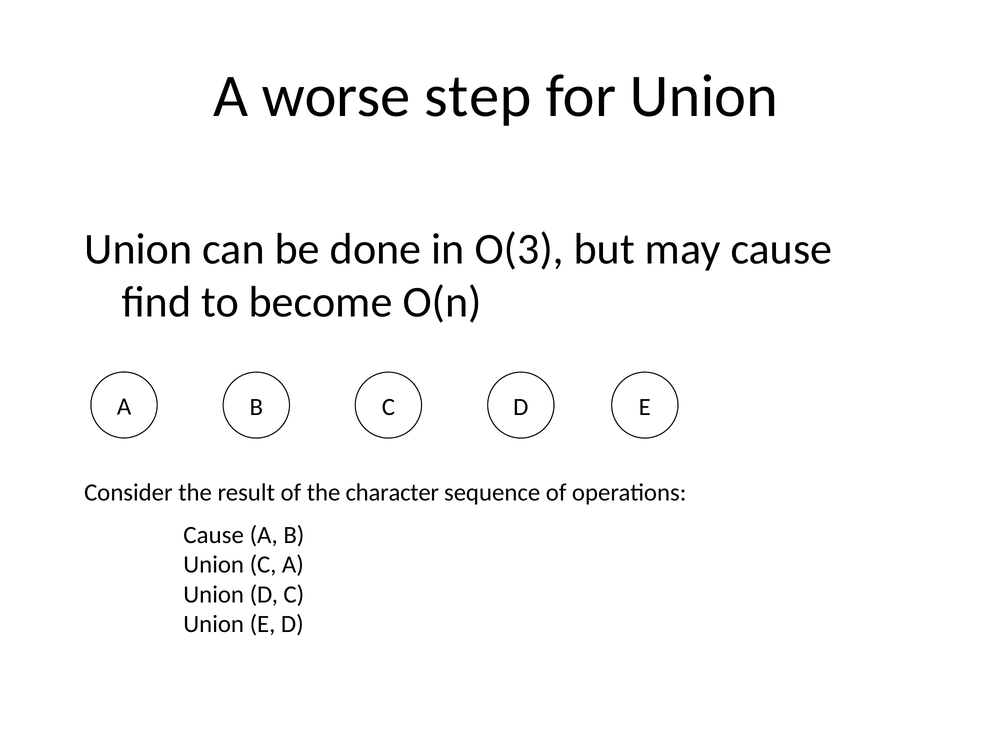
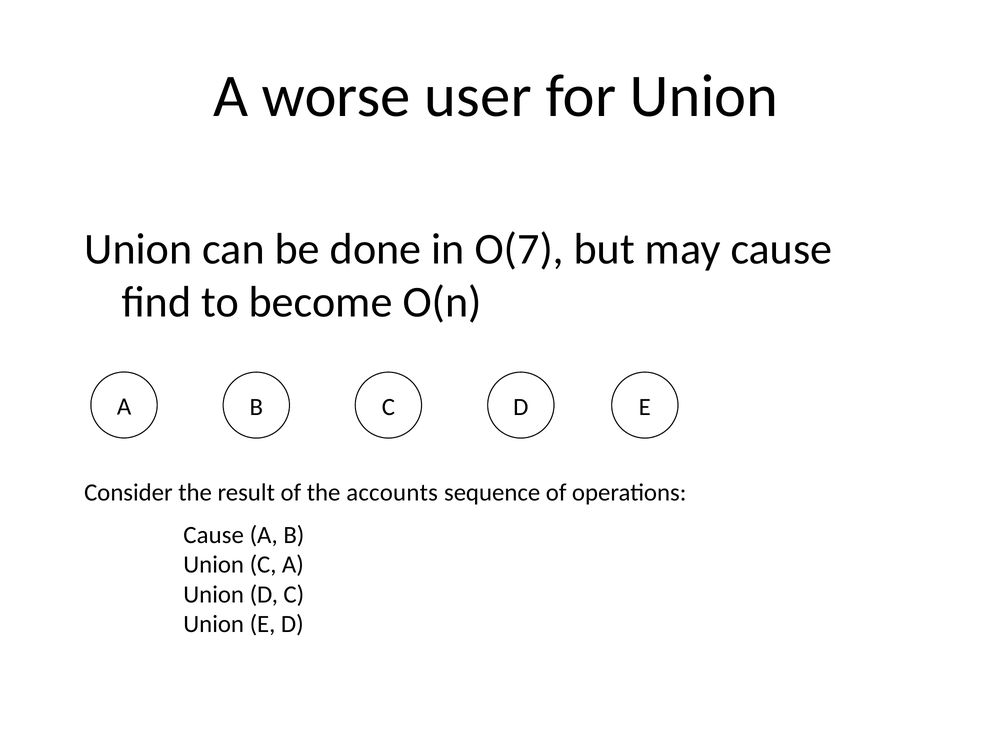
step: step -> user
O(3: O(3 -> O(7
character: character -> accounts
